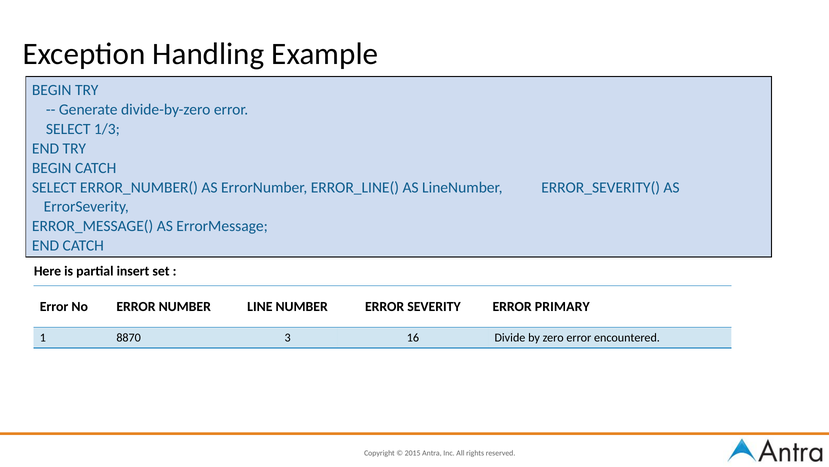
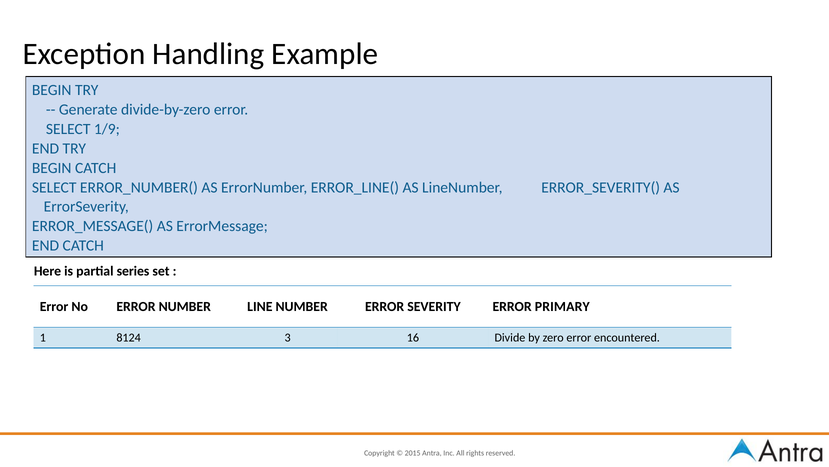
1/3: 1/3 -> 1/9
insert: insert -> series
8870: 8870 -> 8124
